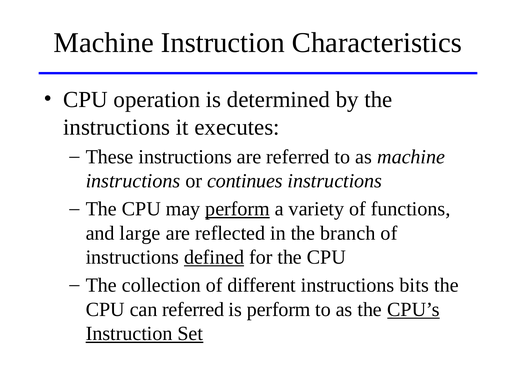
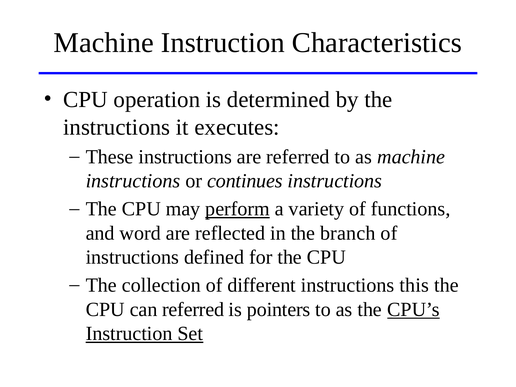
large: large -> word
defined underline: present -> none
bits: bits -> this
is perform: perform -> pointers
